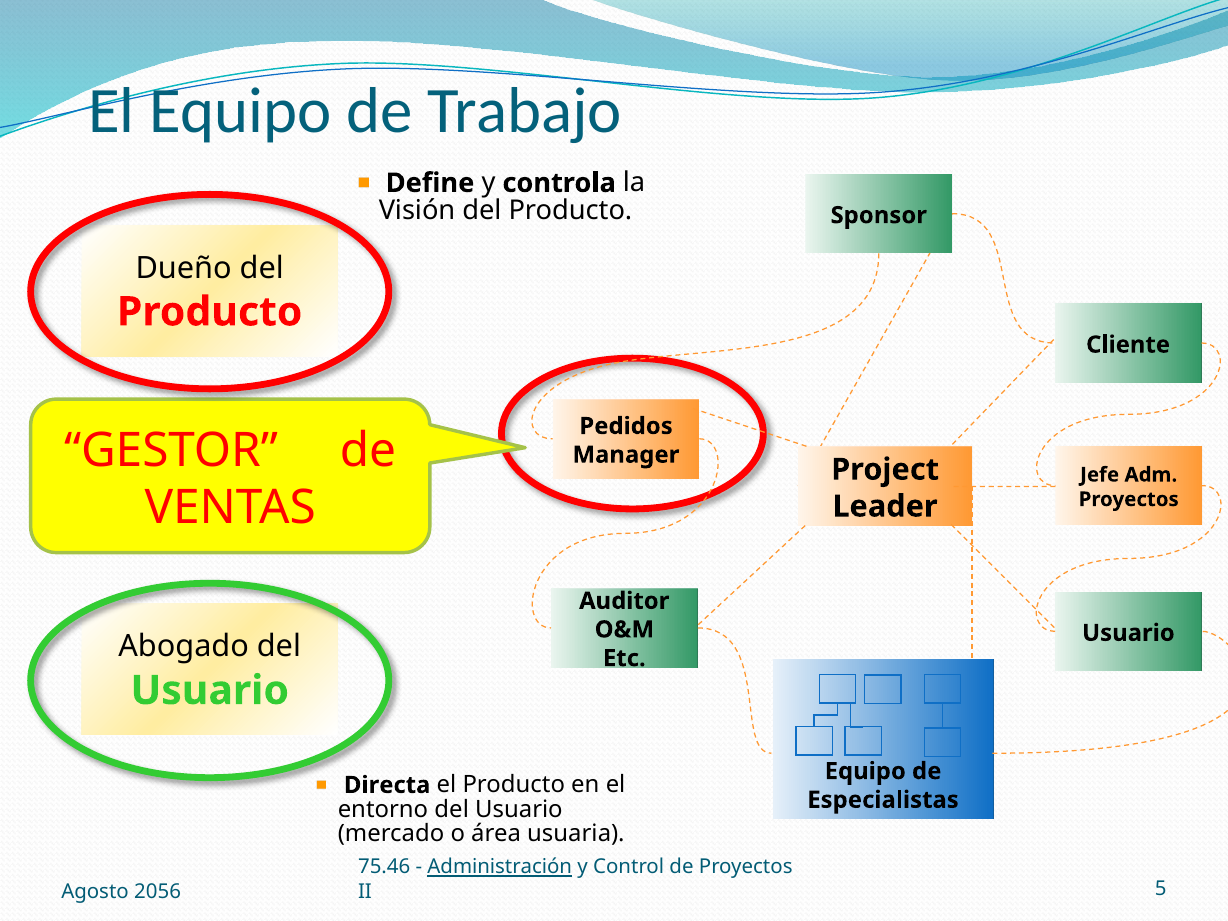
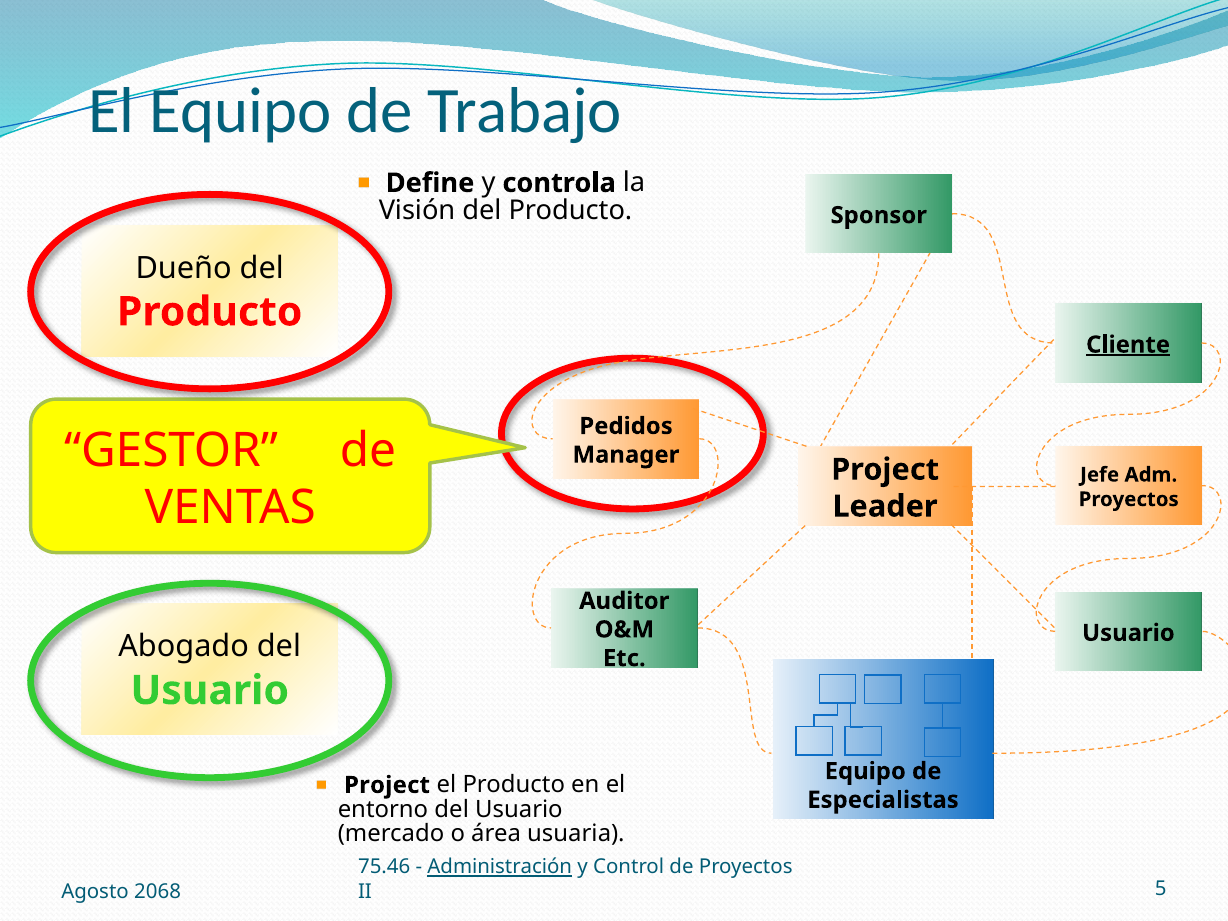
Cliente underline: none -> present
Directa at (387, 785): Directa -> Project
2056: 2056 -> 2068
